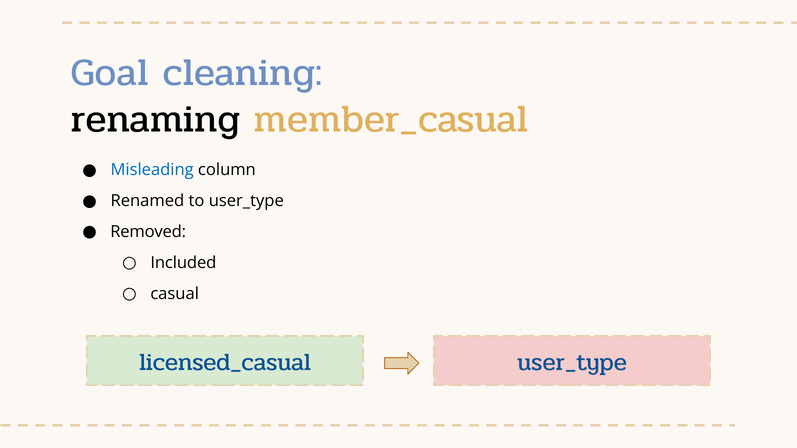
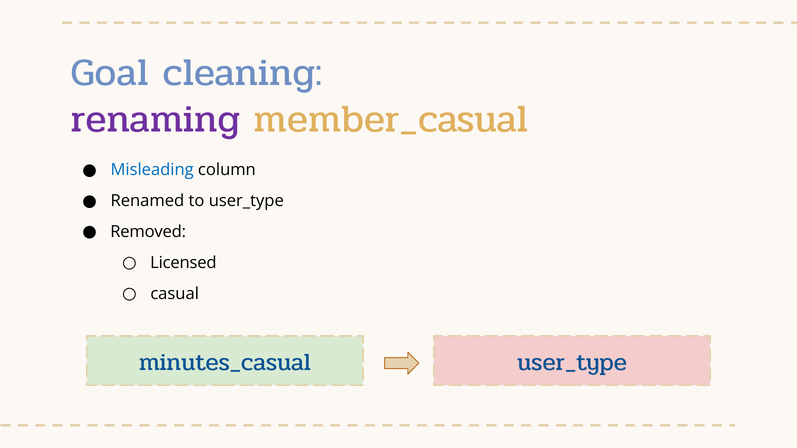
renaming colour: black -> purple
Included: Included -> Licensed
licensed_casual: licensed_casual -> minutes_casual
